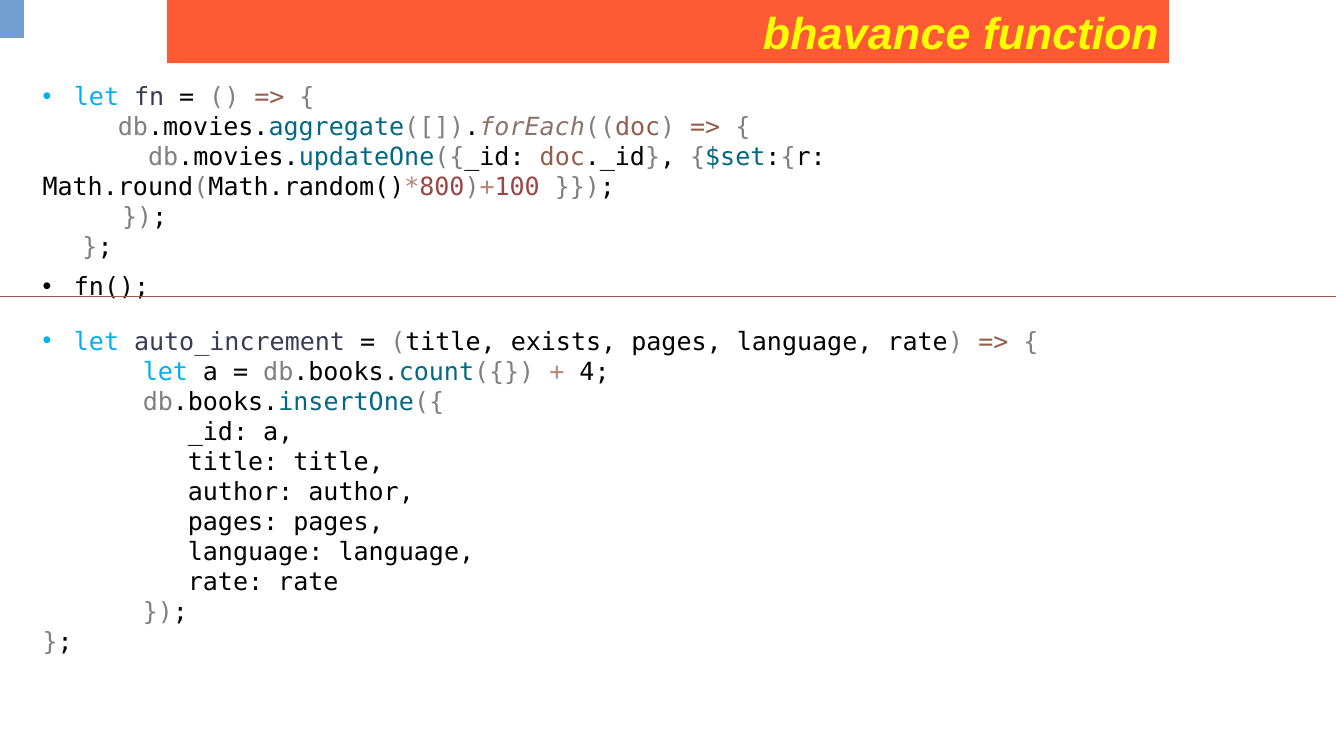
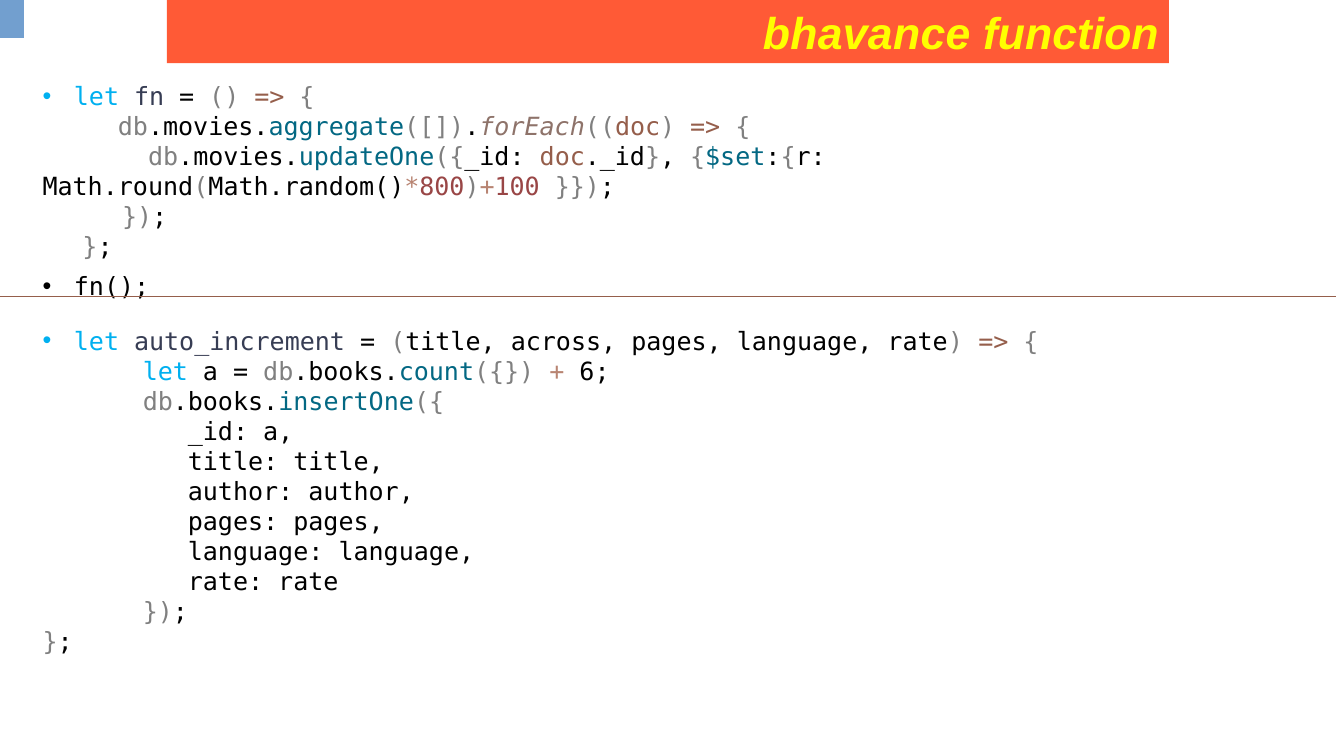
exists: exists -> across
4: 4 -> 6
